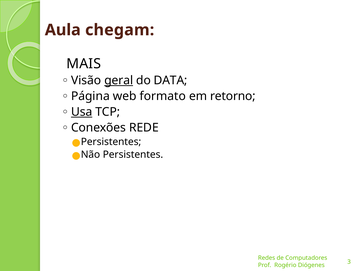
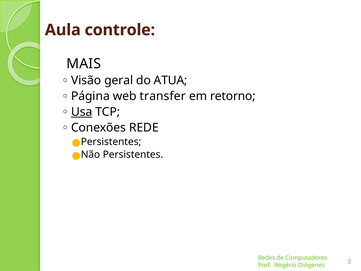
chegam: chegam -> controle
geral underline: present -> none
DATA: DATA -> ATUA
formato: formato -> transfer
